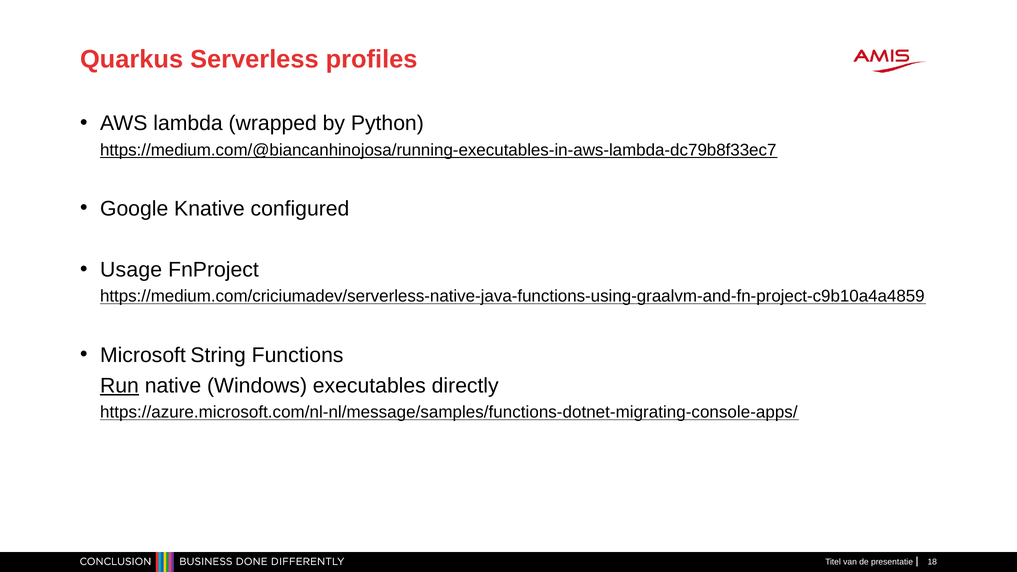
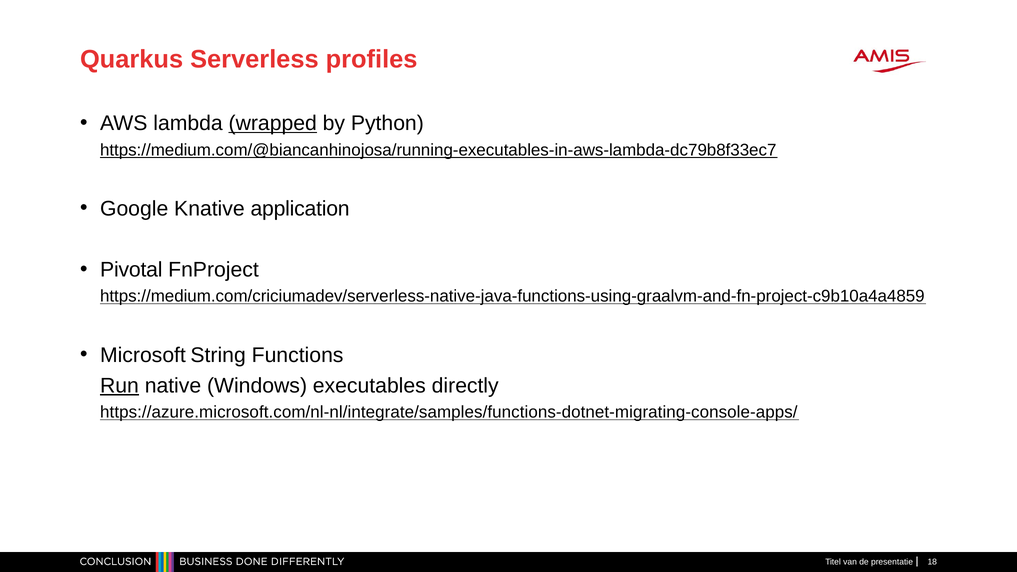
wrapped underline: none -> present
configured: configured -> application
Usage: Usage -> Pivotal
https://azure.microsoft.com/nl-nl/message/samples/functions-dotnet-migrating-console-apps/: https://azure.microsoft.com/nl-nl/message/samples/functions-dotnet-migrating-console-apps/ -> https://azure.microsoft.com/nl-nl/integrate/samples/functions-dotnet-migrating-console-apps/
